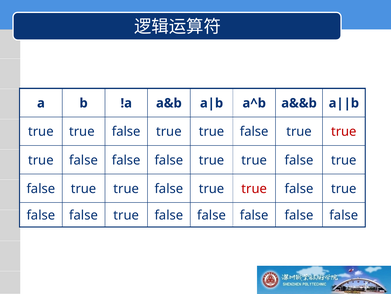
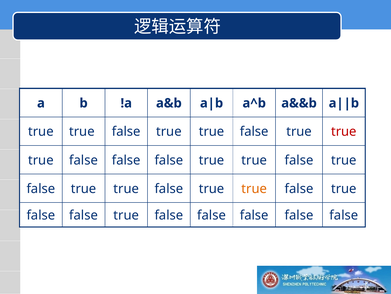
true at (254, 188) colour: red -> orange
